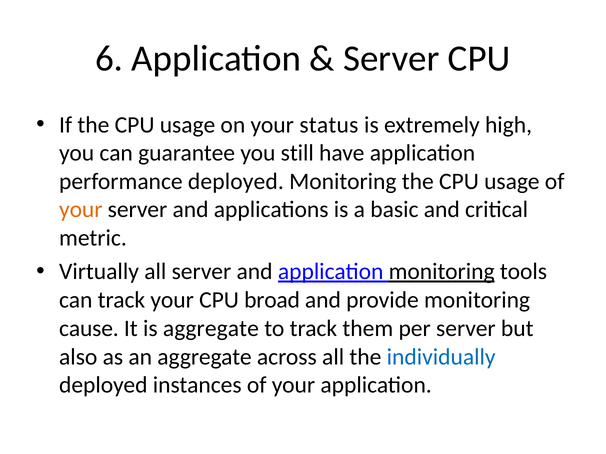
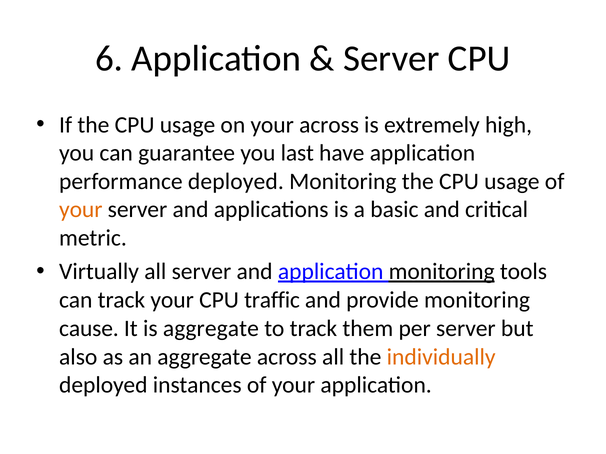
your status: status -> across
still: still -> last
broad: broad -> traffic
individually colour: blue -> orange
